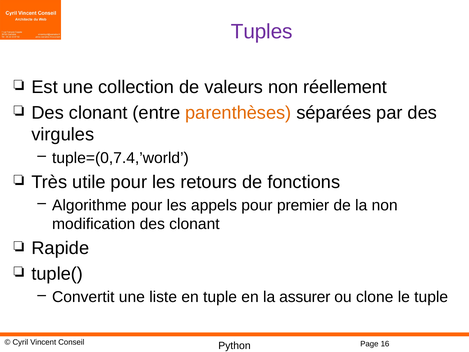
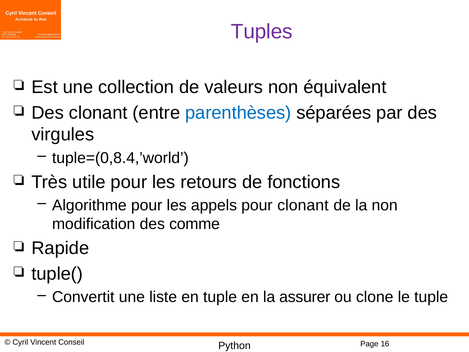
réellement: réellement -> équivalent
parenthèses colour: orange -> blue
tuple=(0,7.4,’world: tuple=(0,7.4,’world -> tuple=(0,8.4,’world
pour premier: premier -> clonant
modification des clonant: clonant -> comme
